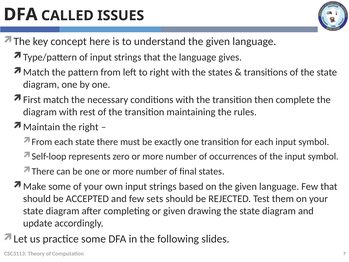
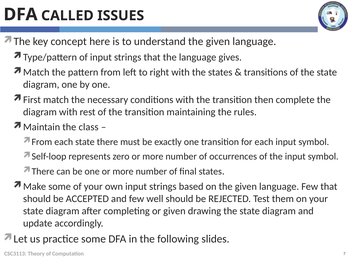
the right: right -> class
sets: sets -> well
